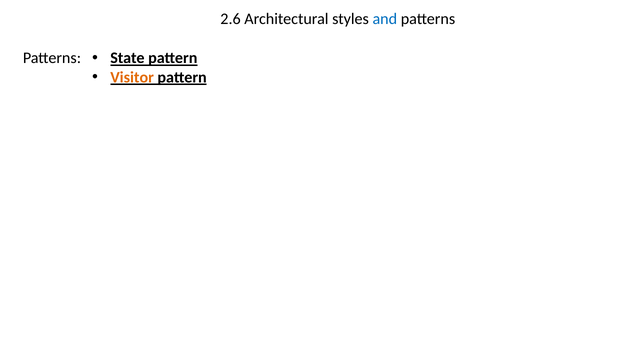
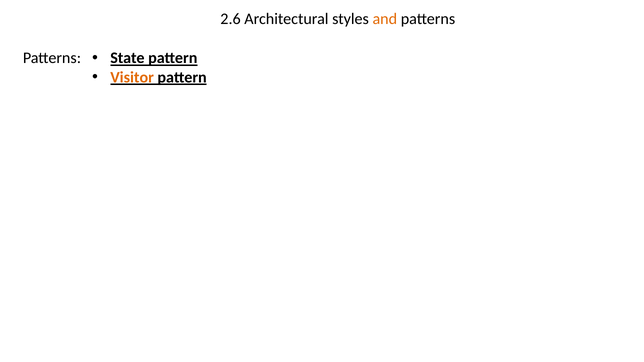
and colour: blue -> orange
